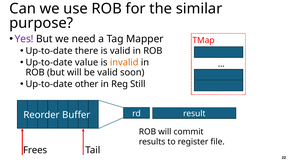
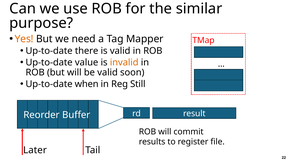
Yes colour: purple -> orange
other: other -> when
Frees: Frees -> Later
